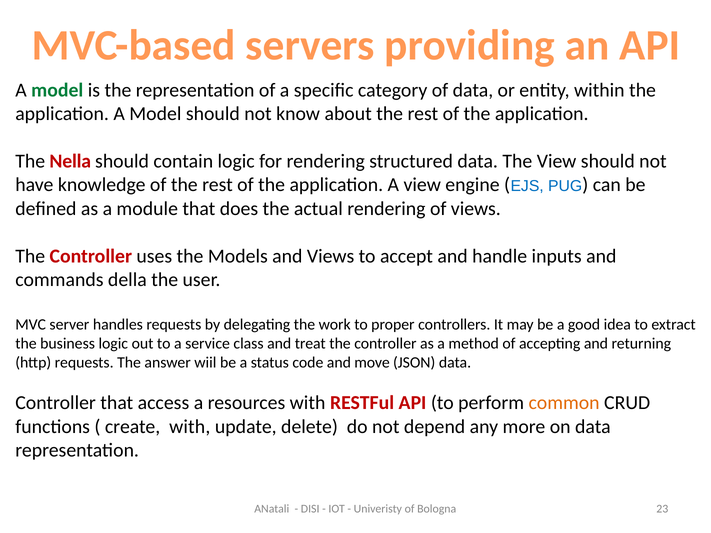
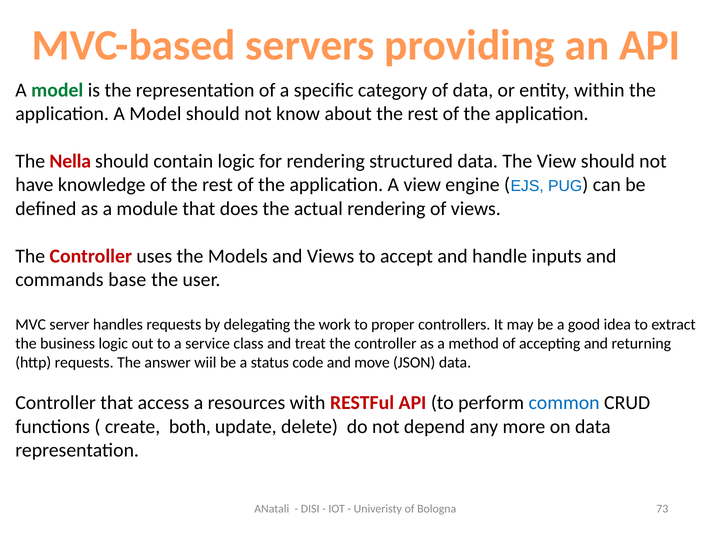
della: della -> base
common colour: orange -> blue
create with: with -> both
23: 23 -> 73
